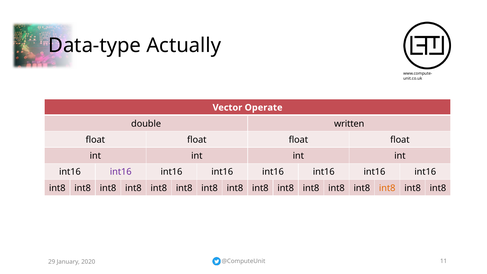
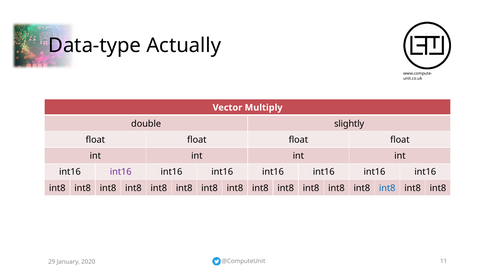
Operate: Operate -> Multiply
written: written -> slightly
int8 at (387, 188) colour: orange -> blue
